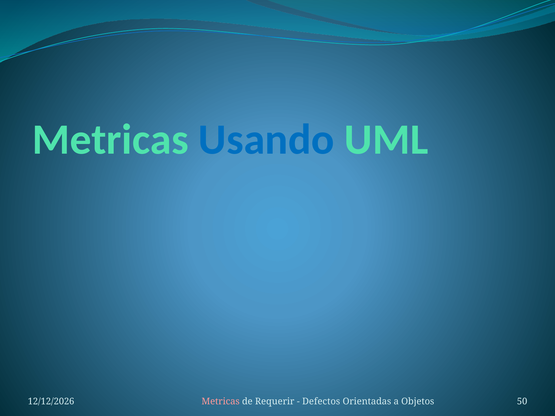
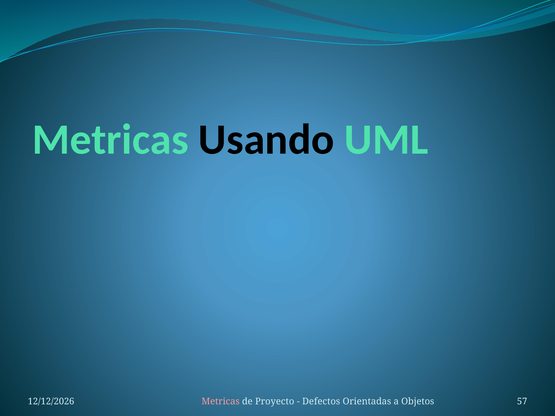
Usando colour: blue -> black
Requerir: Requerir -> Proyecto
50: 50 -> 57
